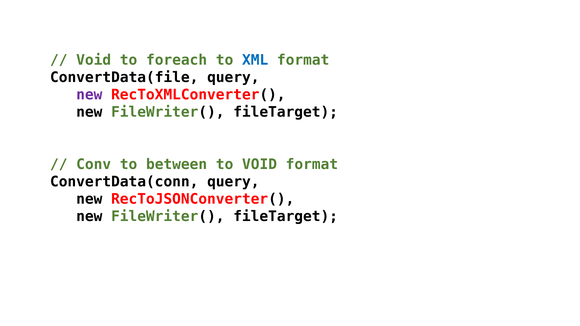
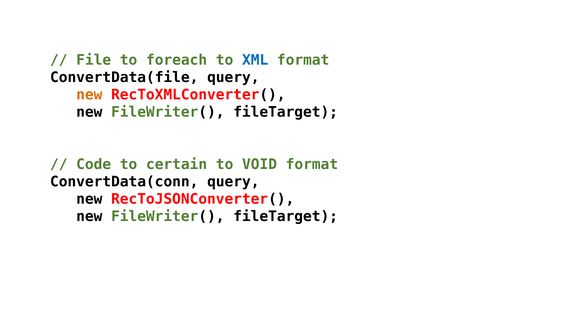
Void at (94, 60): Void -> File
new at (89, 95) colour: purple -> orange
Conv: Conv -> Code
between: between -> certain
